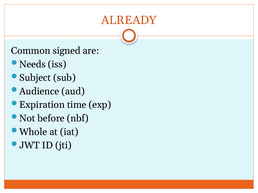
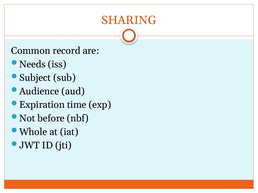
ALREADY: ALREADY -> SHARING
signed: signed -> record
